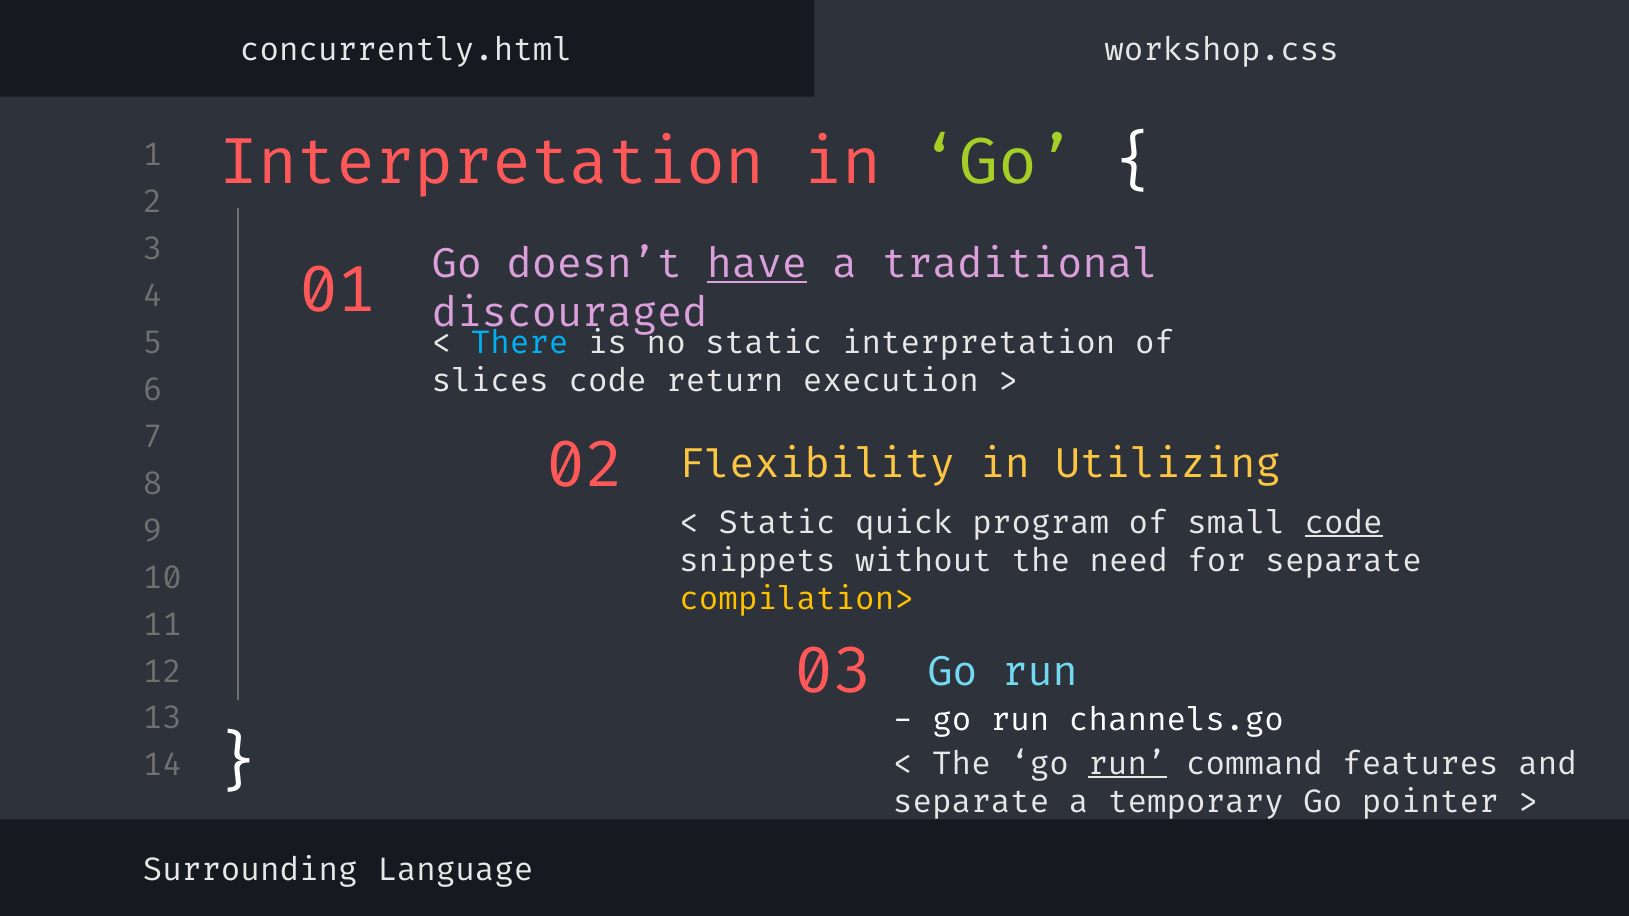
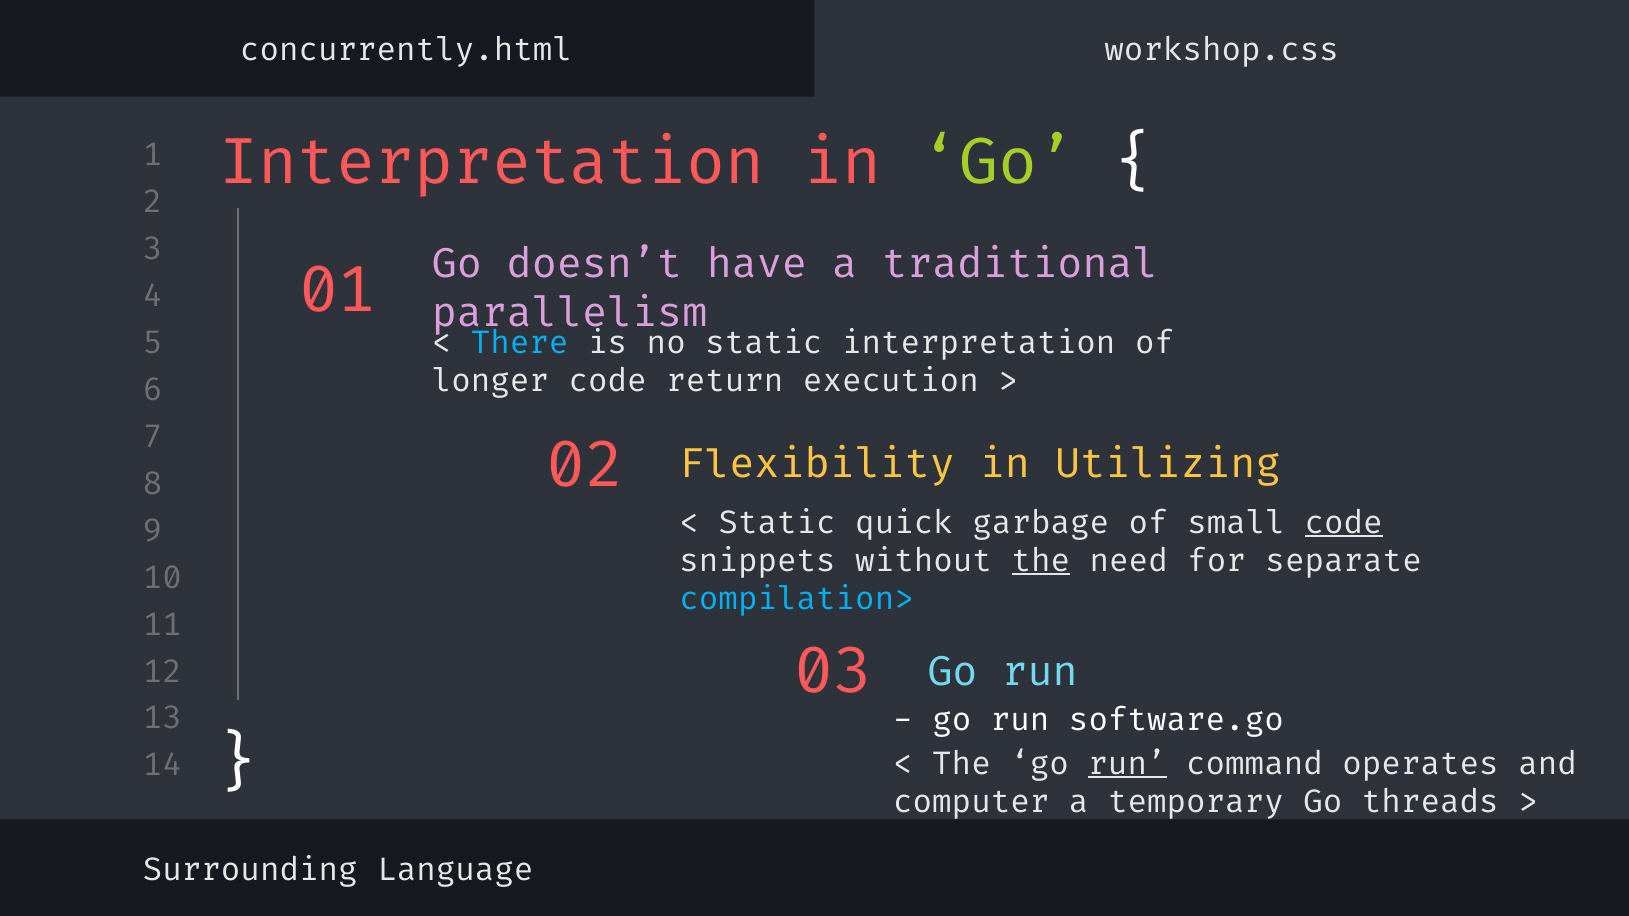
have underline: present -> none
discouraged: discouraged -> parallelism
slices: slices -> longer
program: program -> garbage
the at (1041, 561) underline: none -> present
compilation> colour: yellow -> light blue
channels.go: channels.go -> software.go
features: features -> operates
separate at (971, 802): separate -> computer
pointer: pointer -> threads
